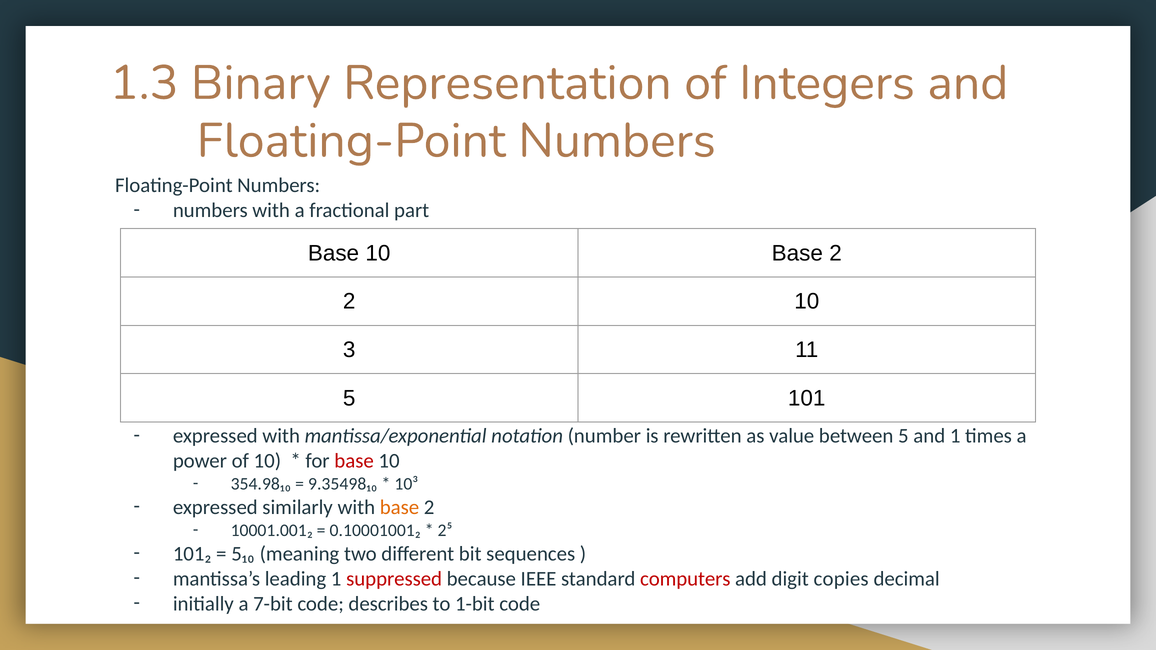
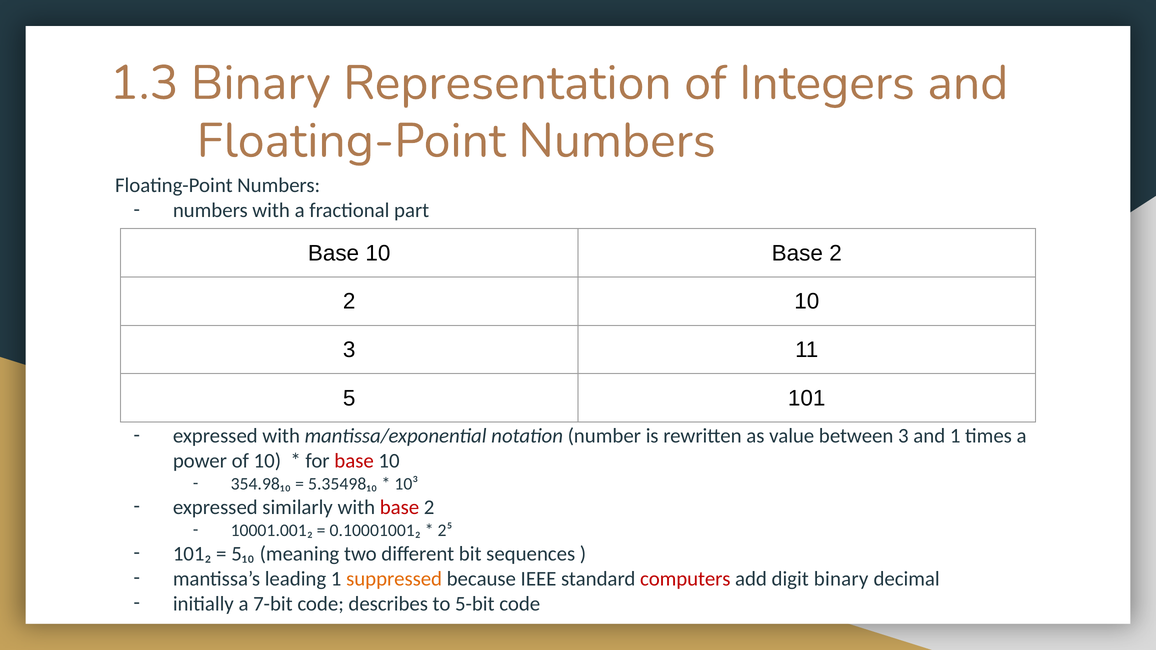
between 5: 5 -> 3
9.35498₁₀: 9.35498₁₀ -> 5.35498₁₀
base at (400, 508) colour: orange -> red
suppressed colour: red -> orange
digit copies: copies -> binary
1-bit: 1-bit -> 5-bit
